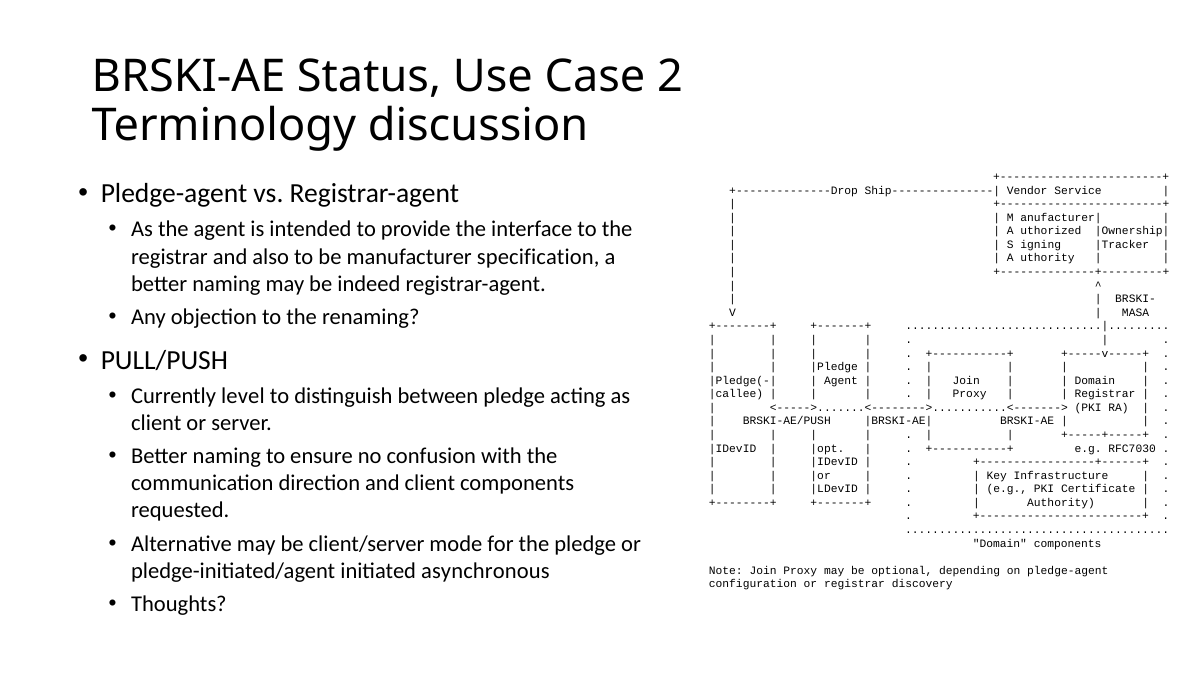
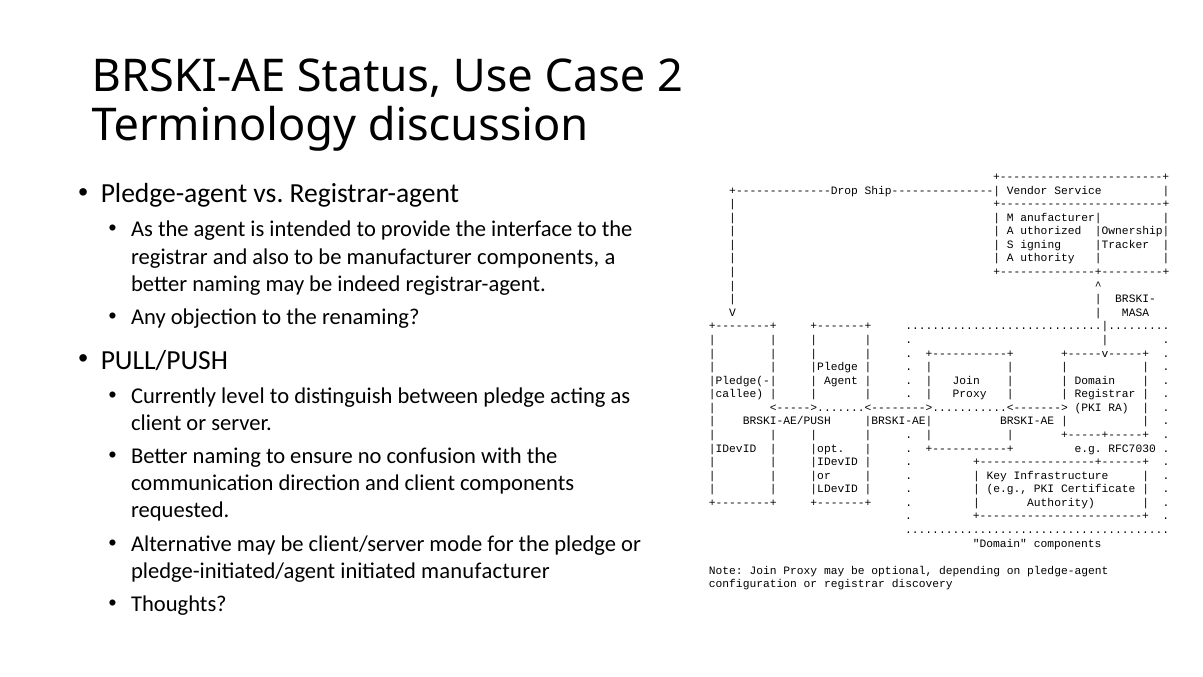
manufacturer specification: specification -> components
initiated asynchronous: asynchronous -> manufacturer
